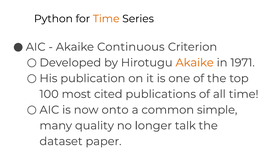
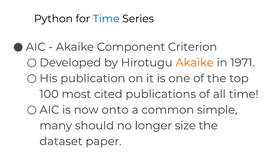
Time at (106, 19) colour: orange -> blue
Continuous: Continuous -> Component
quality: quality -> should
talk: talk -> size
